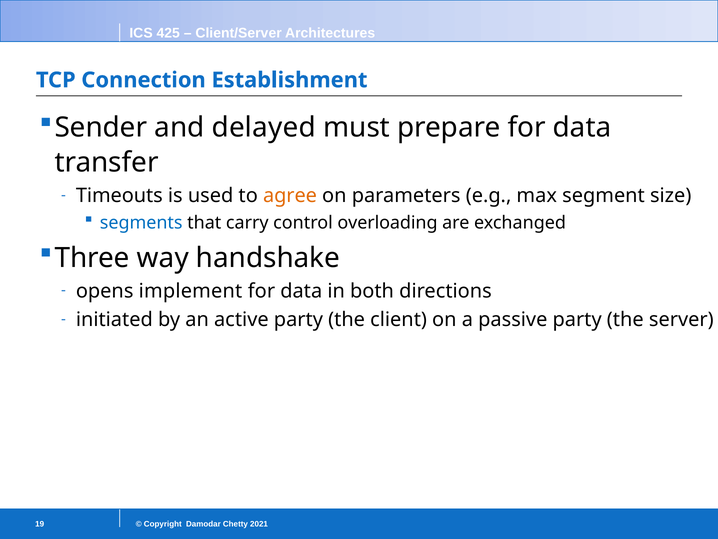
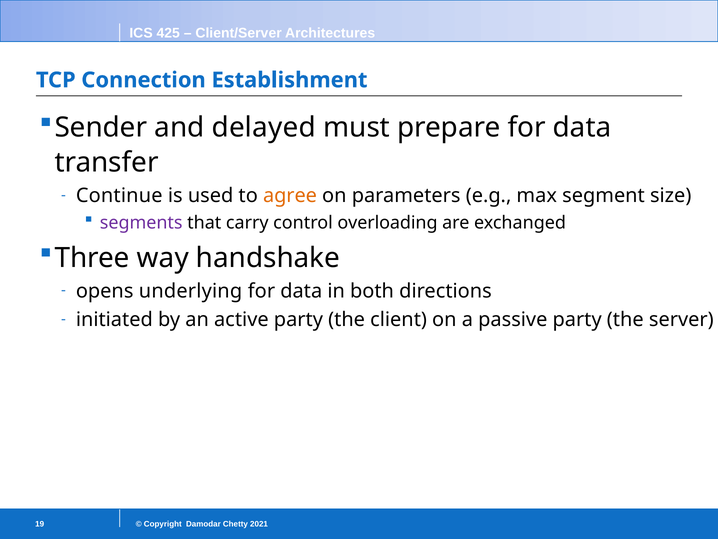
Timeouts: Timeouts -> Continue
segments colour: blue -> purple
implement: implement -> underlying
